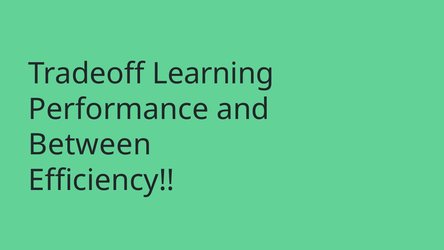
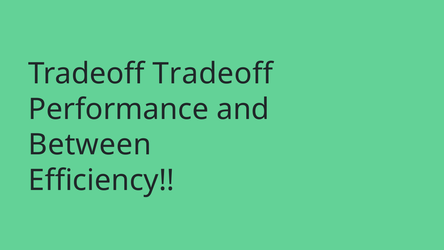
Tradeoff Learning: Learning -> Tradeoff
